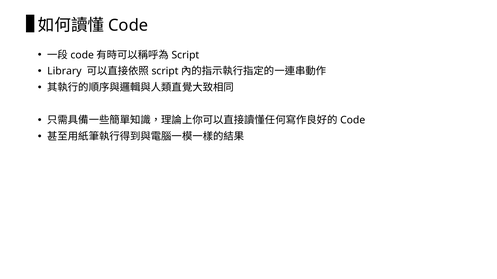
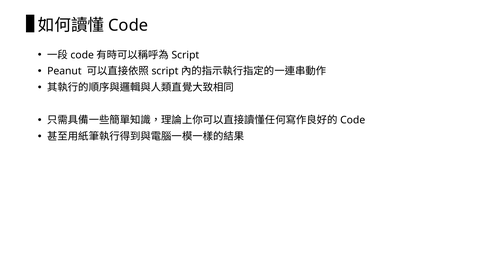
Library: Library -> Peanut
